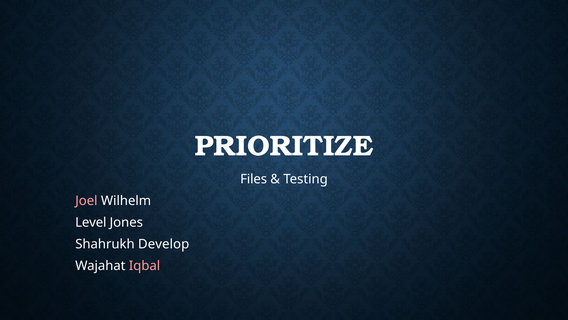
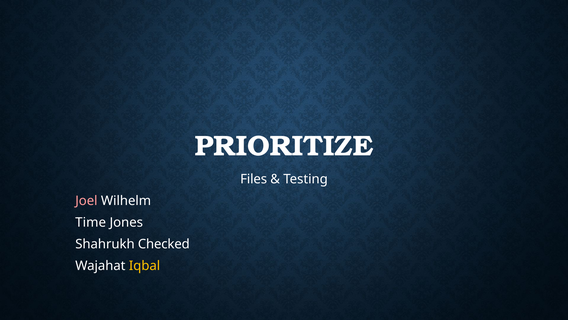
Level: Level -> Time
Develop: Develop -> Checked
Iqbal colour: pink -> yellow
